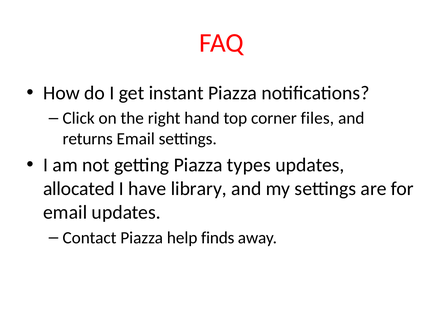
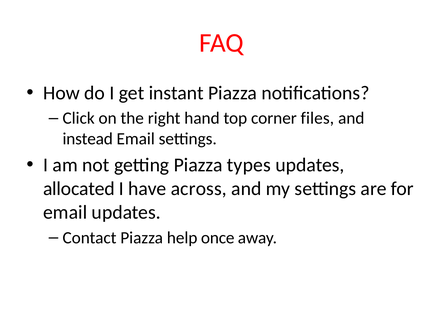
returns: returns -> instead
library: library -> across
finds: finds -> once
